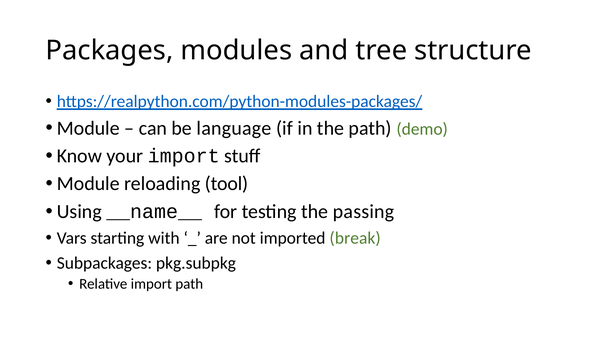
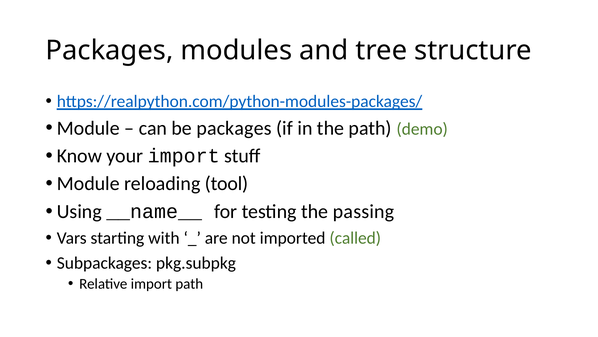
be language: language -> packages
break: break -> called
